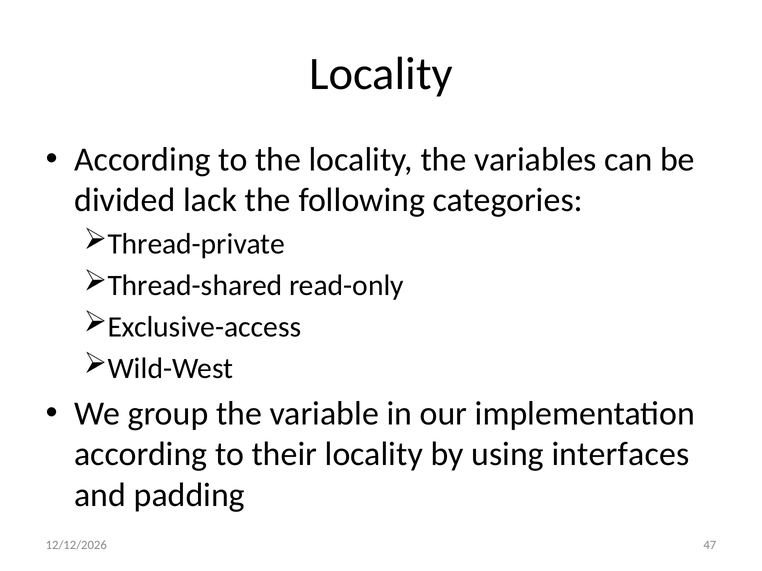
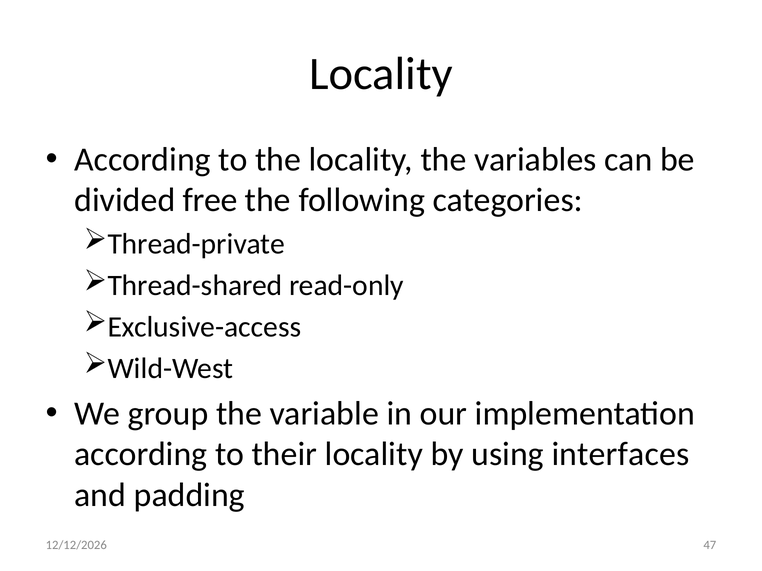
lack: lack -> free
